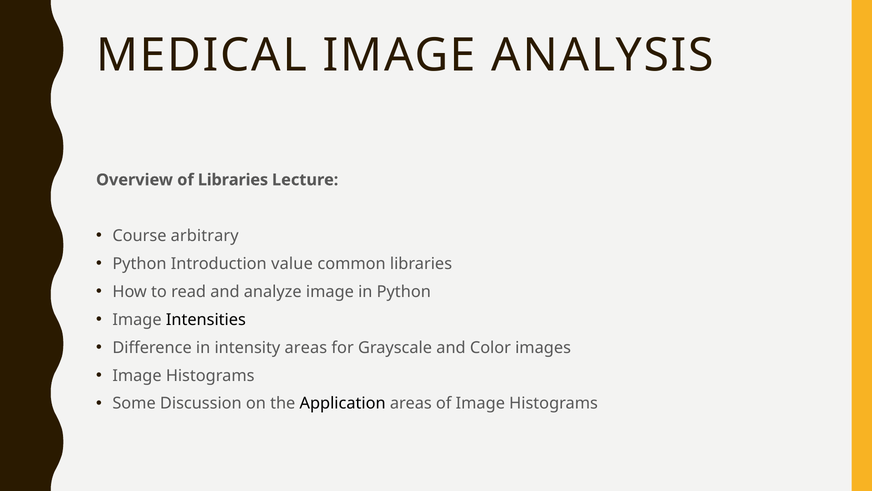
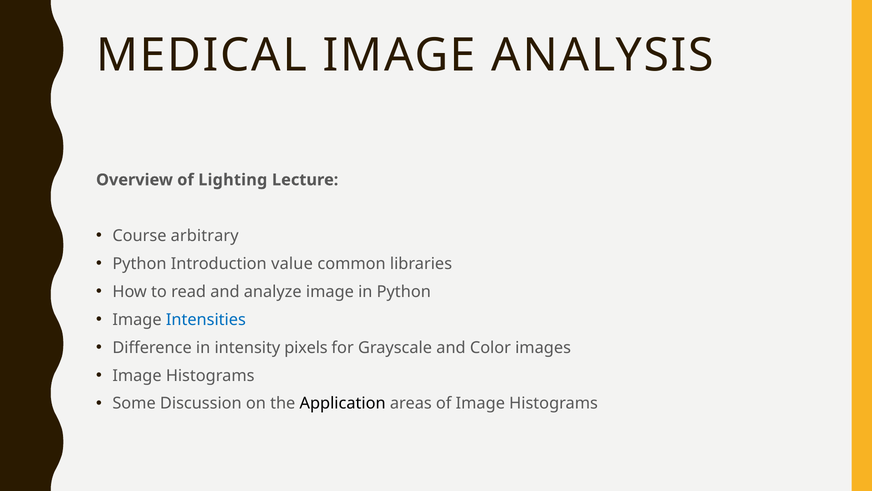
of Libraries: Libraries -> Lighting
Intensities colour: black -> blue
intensity areas: areas -> pixels
